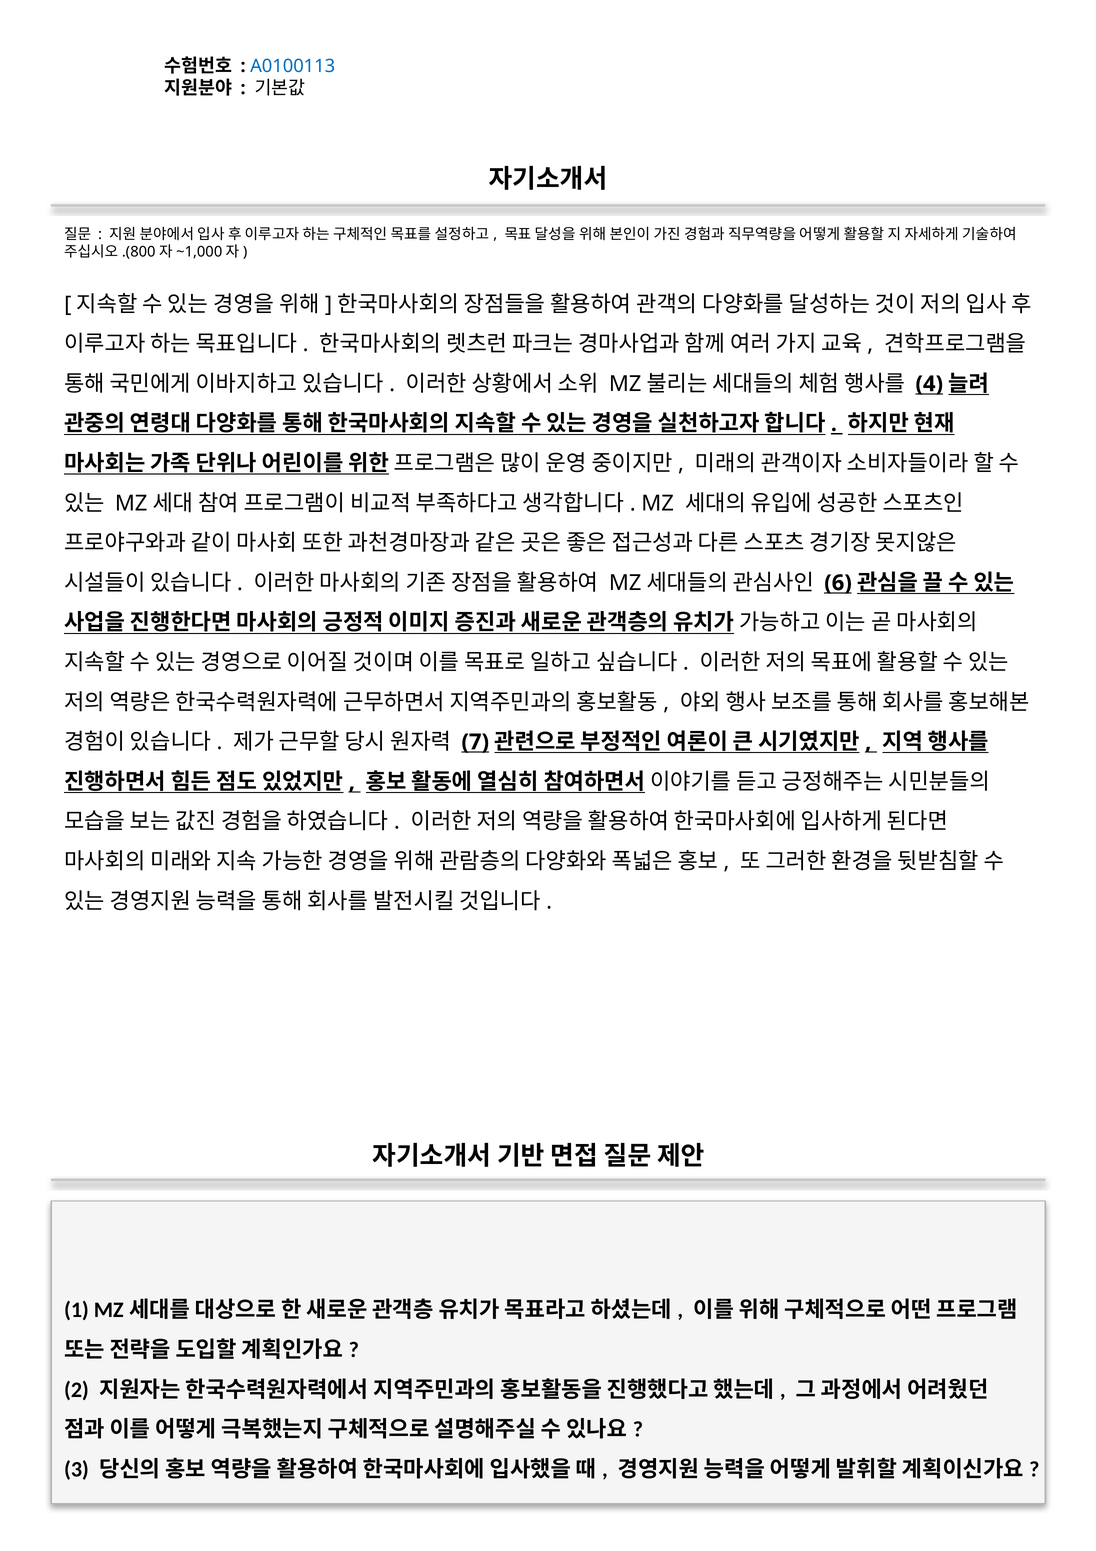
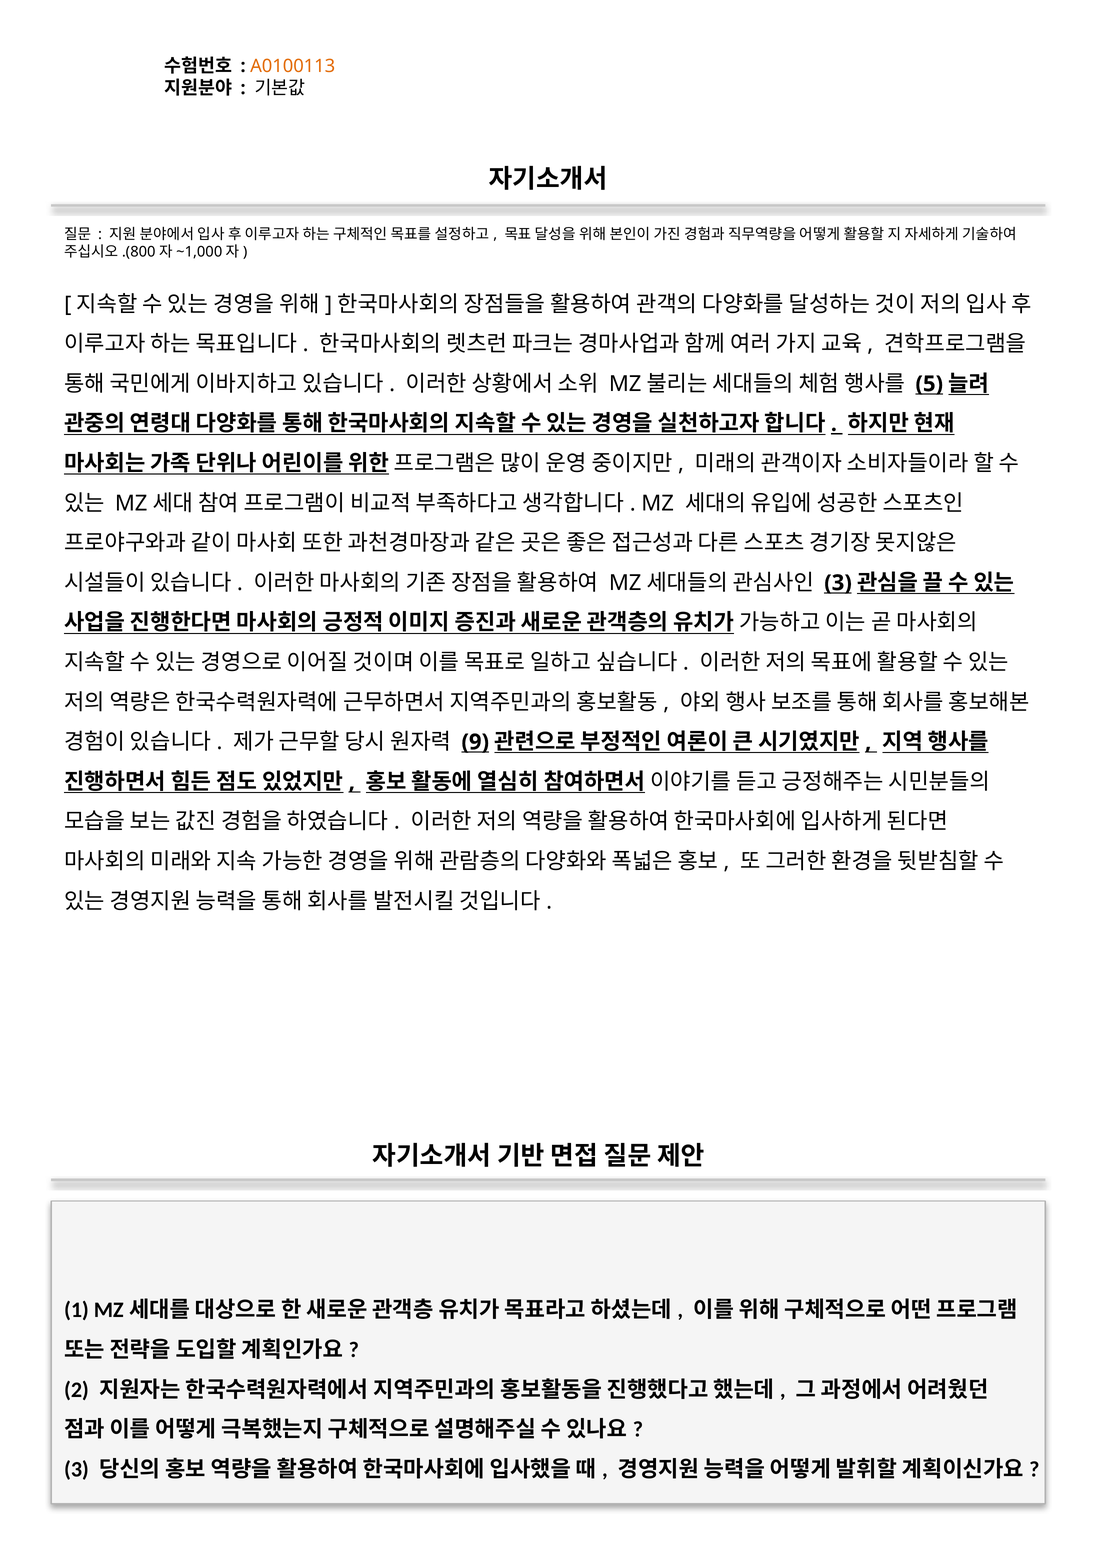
A0100113 colour: blue -> orange
4: 4 -> 5
6 at (838, 583): 6 -> 3
7: 7 -> 9
